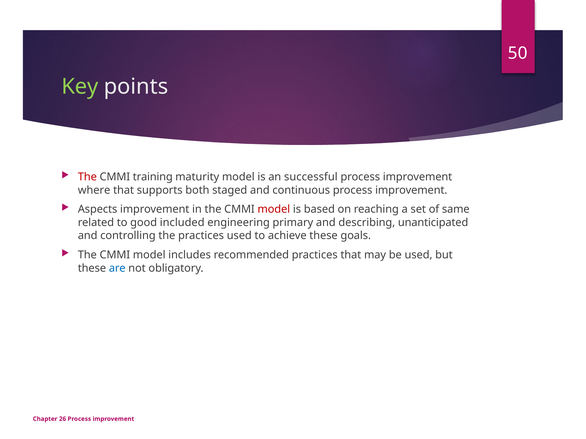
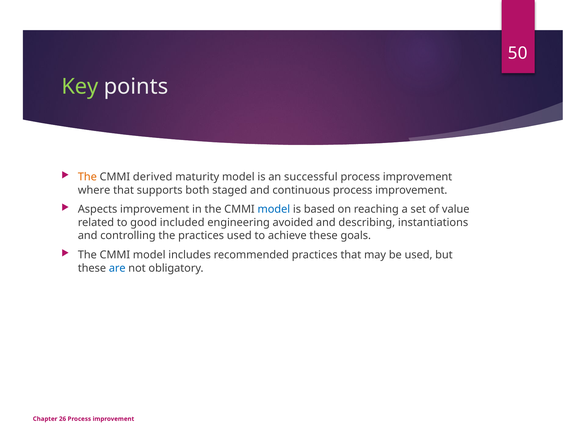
The at (87, 177) colour: red -> orange
training: training -> derived
model at (274, 210) colour: red -> blue
same: same -> value
primary: primary -> avoided
unanticipated: unanticipated -> instantiations
